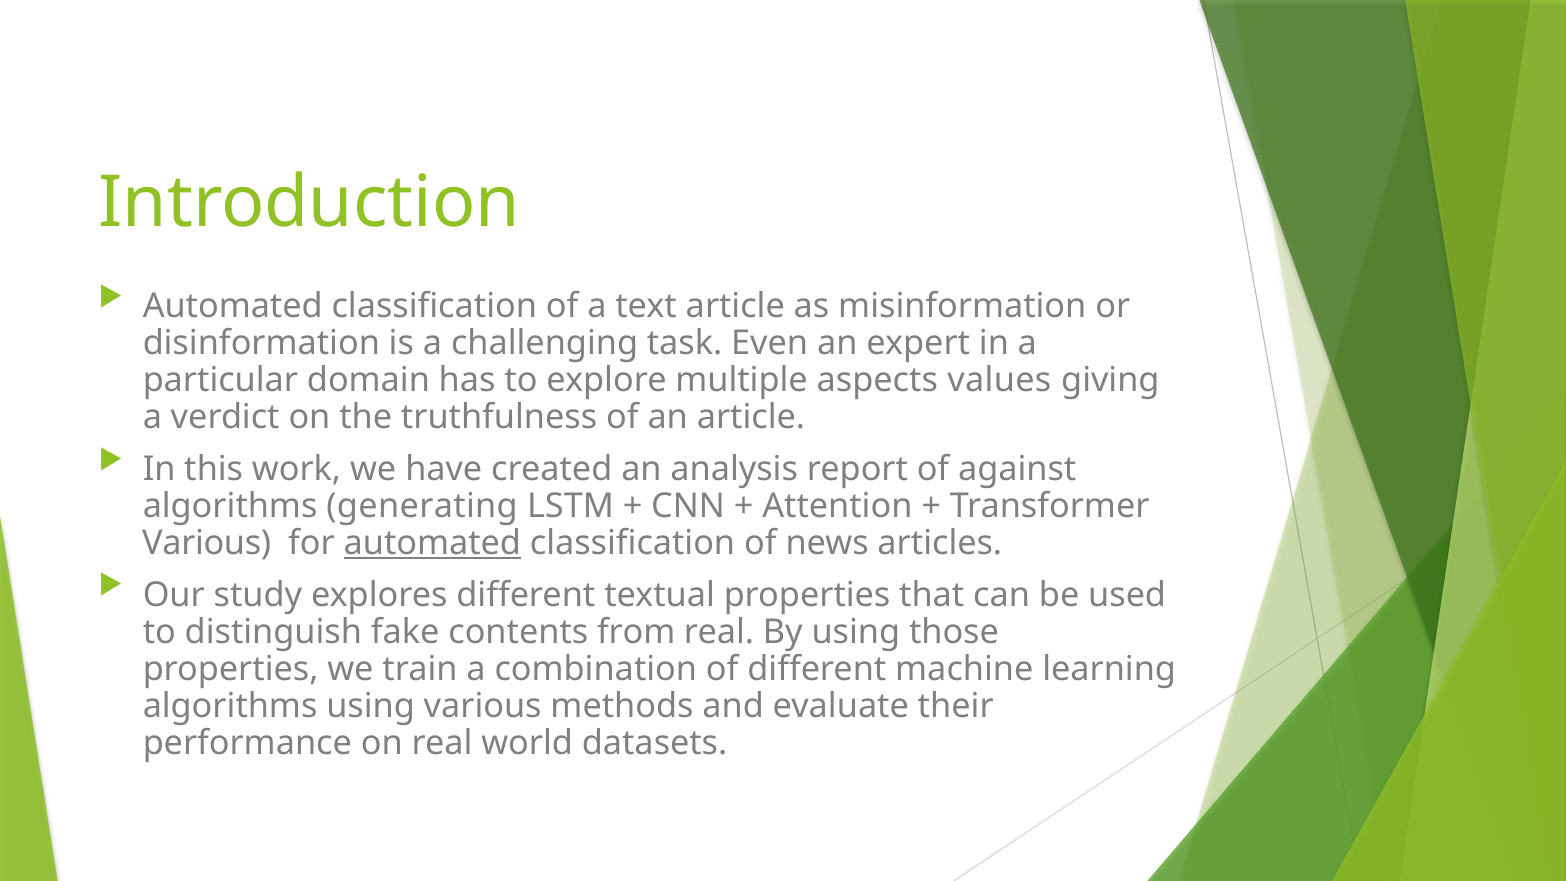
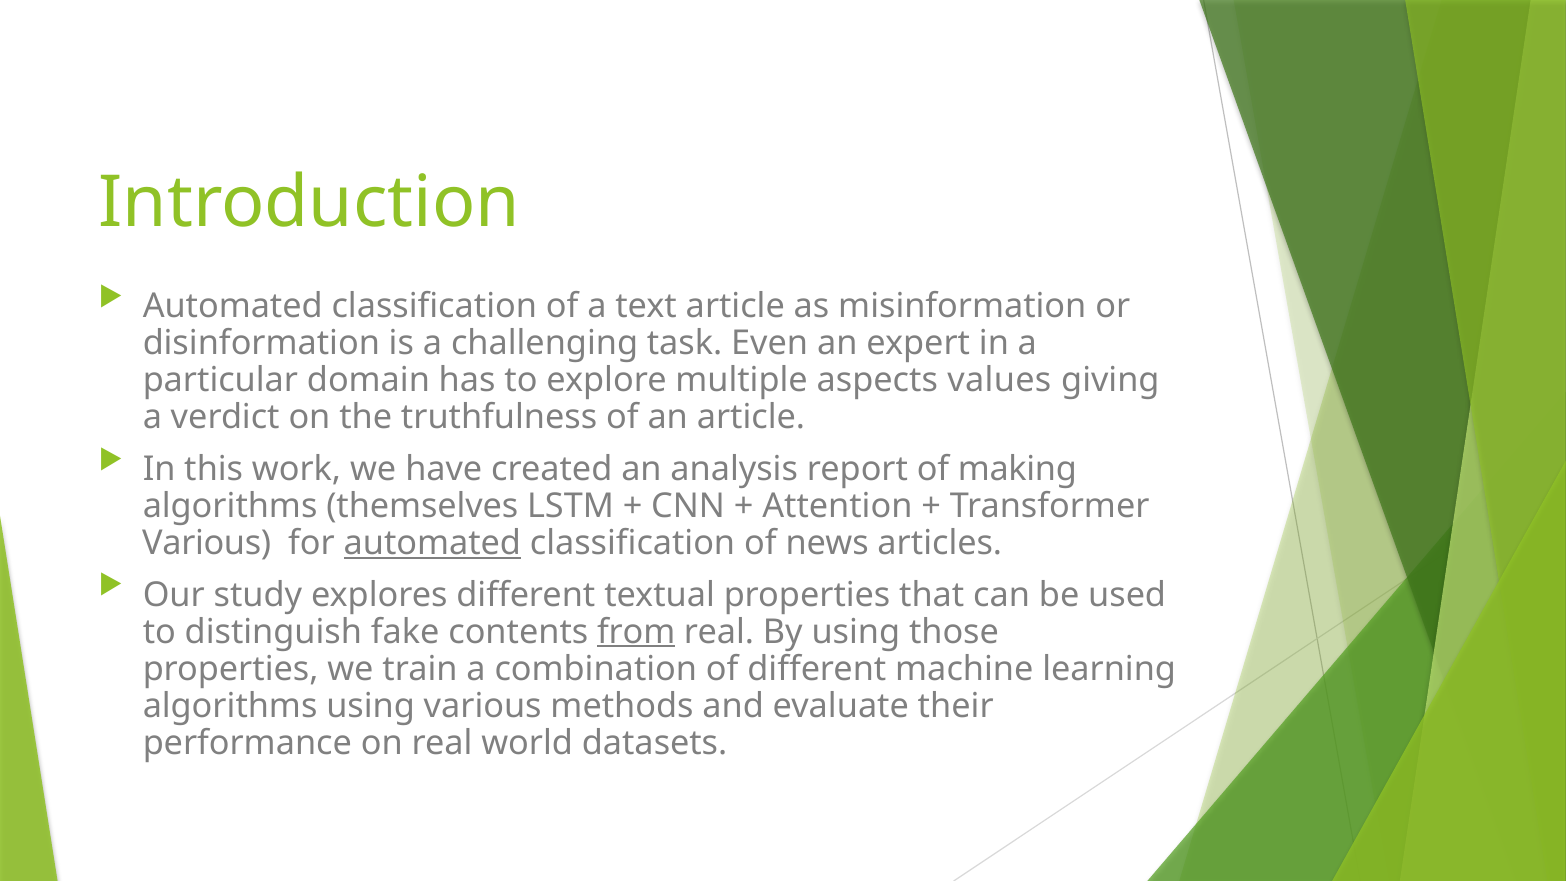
against: against -> making
generating: generating -> themselves
from underline: none -> present
